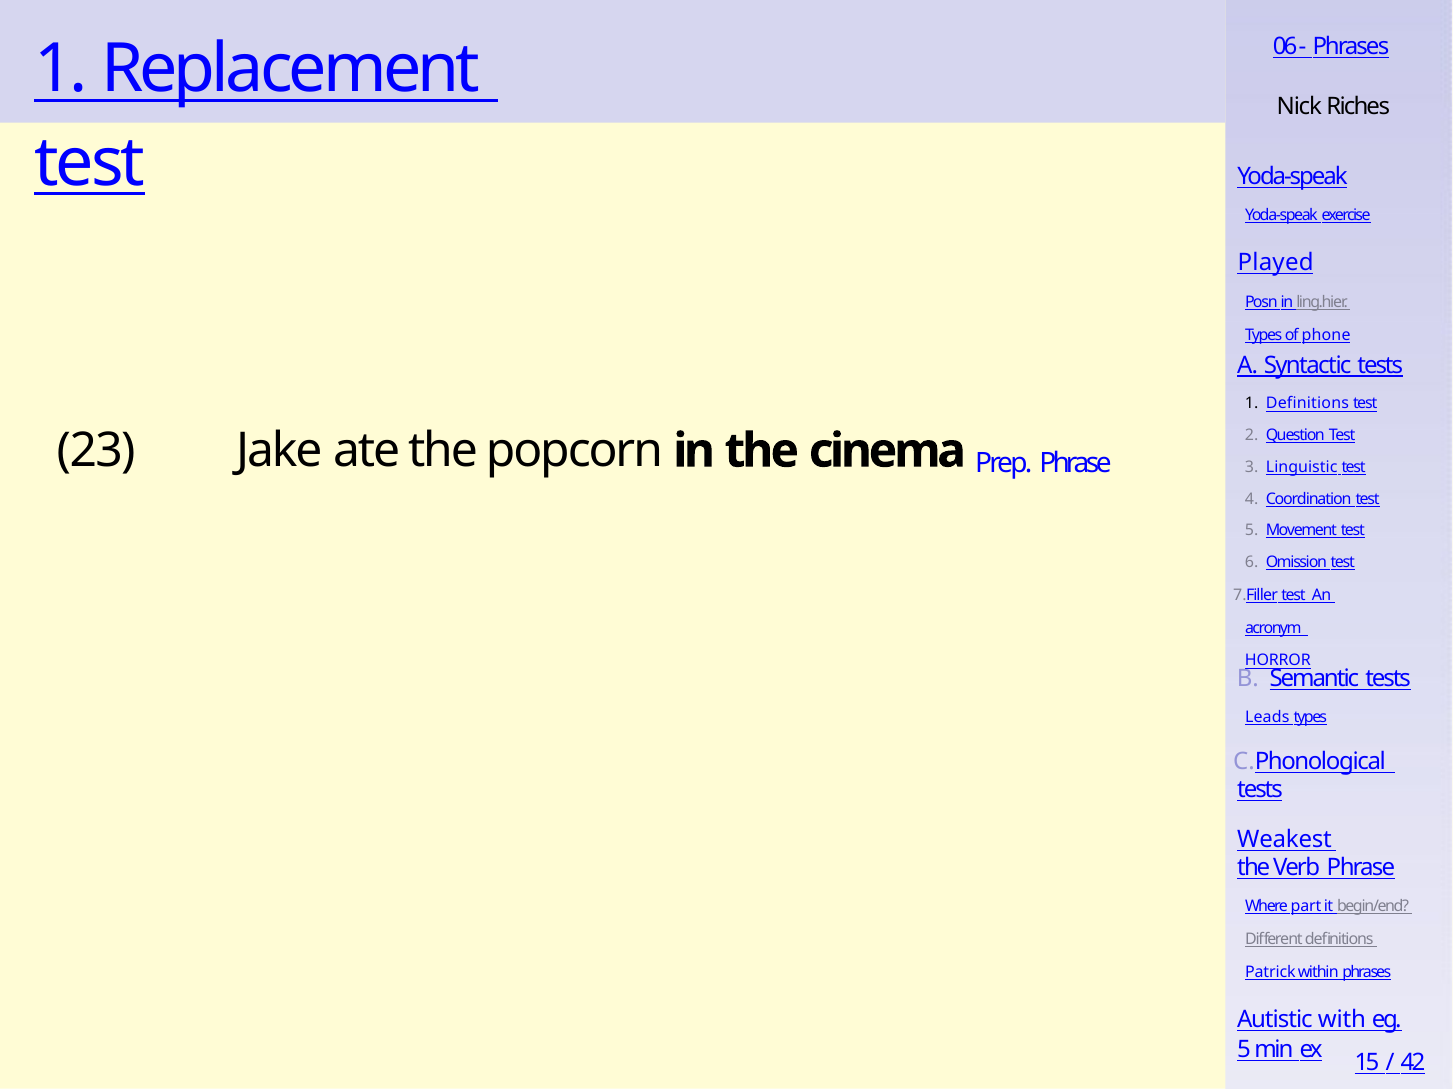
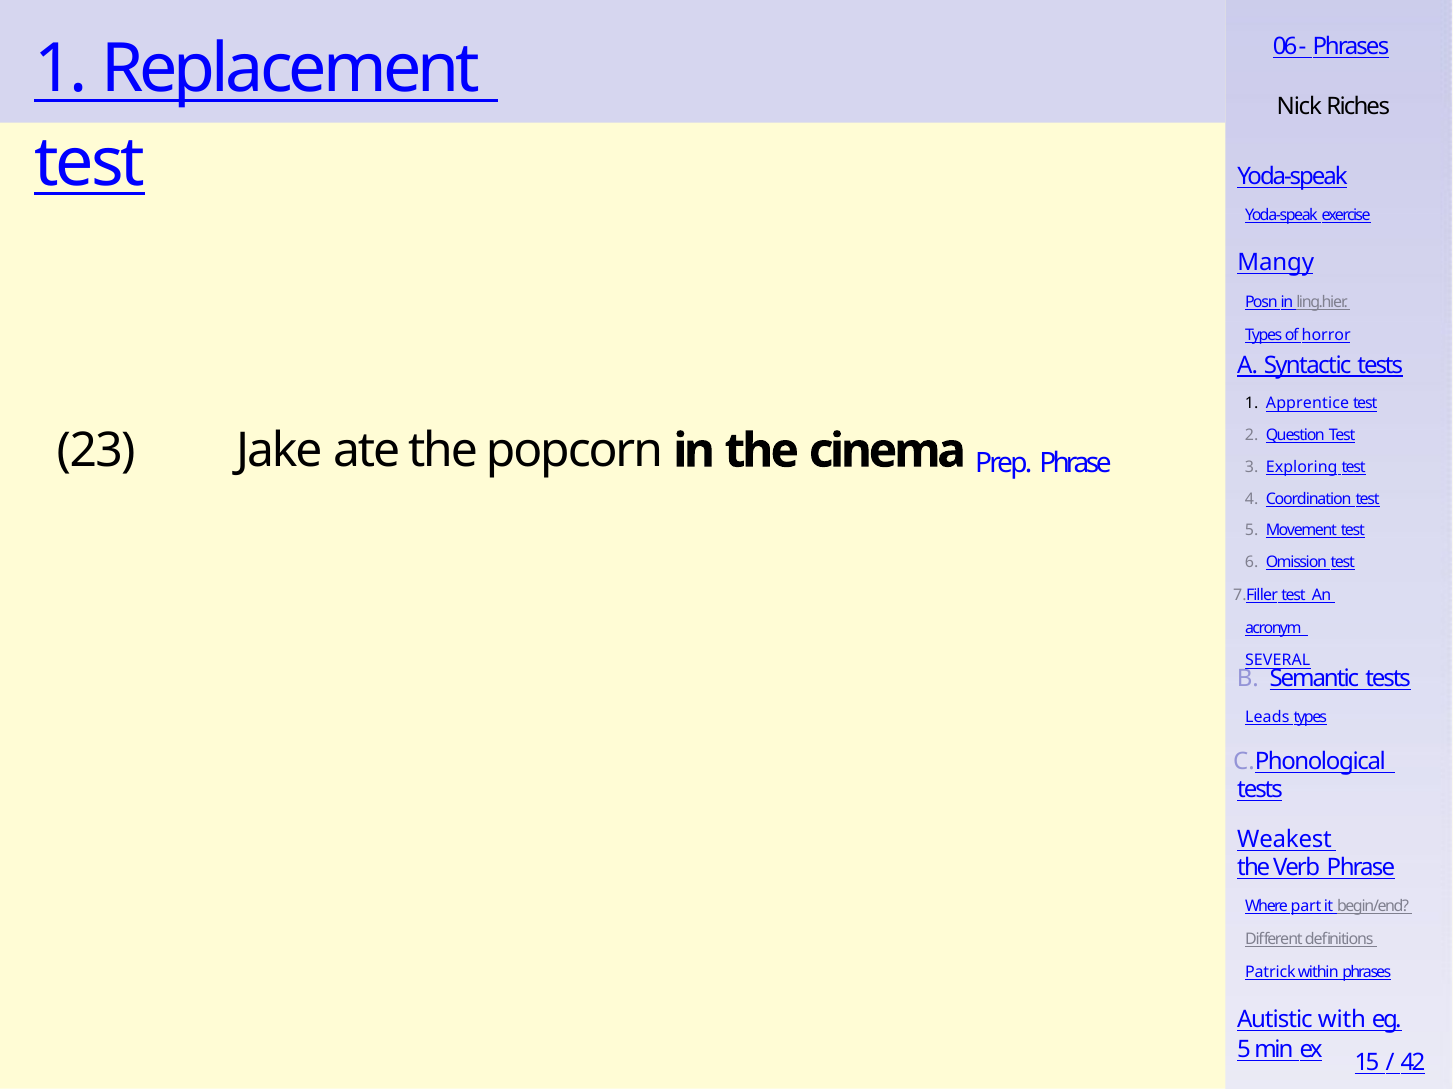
Played: Played -> Mangy
phone: phone -> horror
1 Definitions: Definitions -> Apprentice
Linguistic: Linguistic -> Exploring
HORROR: HORROR -> SEVERAL
